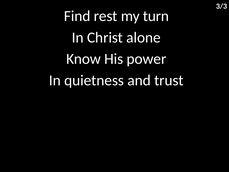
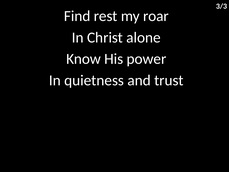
turn: turn -> roar
